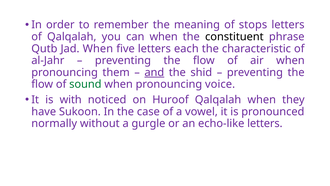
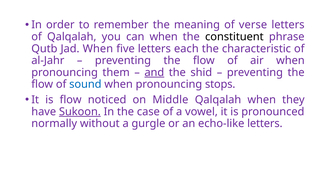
stops: stops -> verse
sound colour: green -> blue
voice: voice -> stops
is with: with -> flow
Huroof: Huroof -> Middle
Sukoon underline: none -> present
